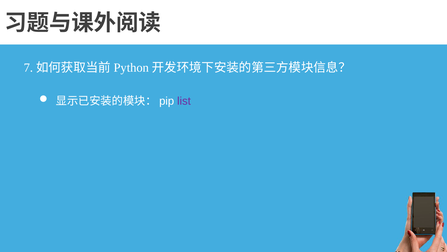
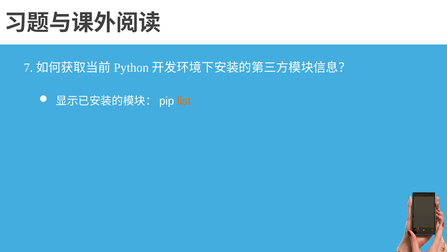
list colour: purple -> orange
